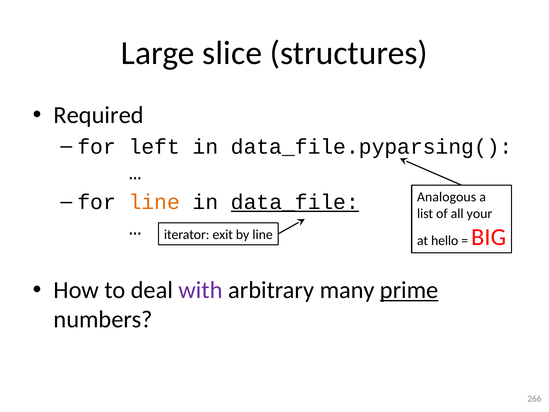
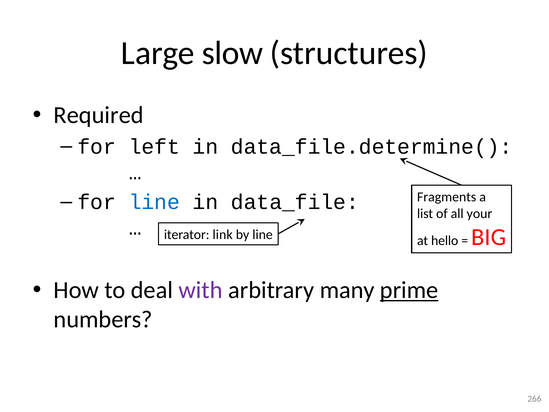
slice: slice -> slow
data_file.pyparsing(: data_file.pyparsing( -> data_file.determine(
line at (154, 202) colour: orange -> blue
data_file underline: present -> none
Analogous: Analogous -> Fragments
exit: exit -> link
